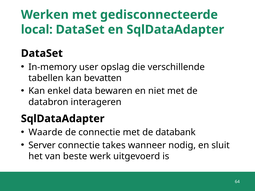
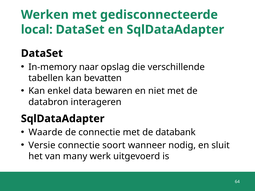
user: user -> naar
Server: Server -> Versie
takes: takes -> soort
beste: beste -> many
